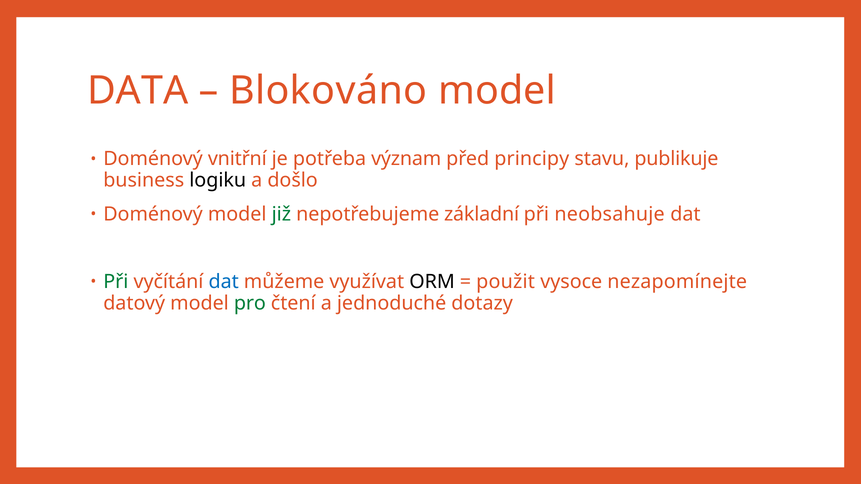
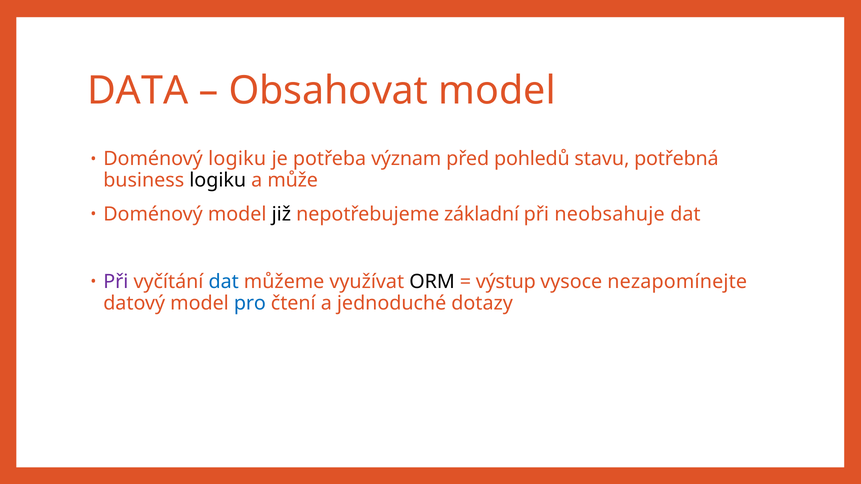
Blokováno: Blokováno -> Obsahovat
Doménový vnitřní: vnitřní -> logiku
principy: principy -> pohledů
publikuje: publikuje -> potřebná
došlo: došlo -> může
již colour: green -> black
Při at (116, 282) colour: green -> purple
použit: použit -> výstup
pro colour: green -> blue
